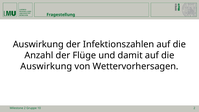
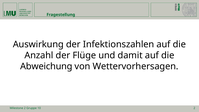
Auswirkung at (46, 66): Auswirkung -> Abweichung
